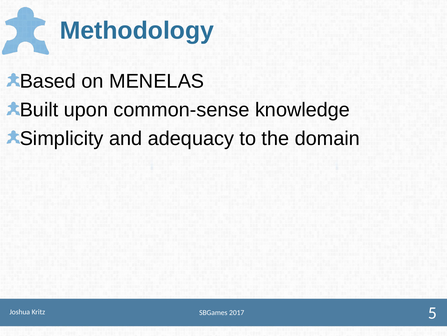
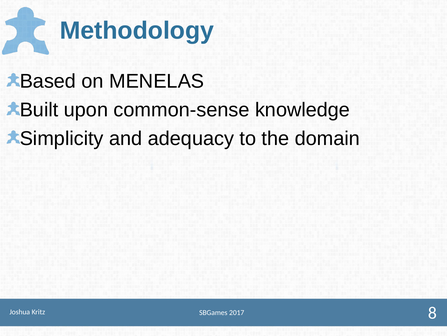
5: 5 -> 8
